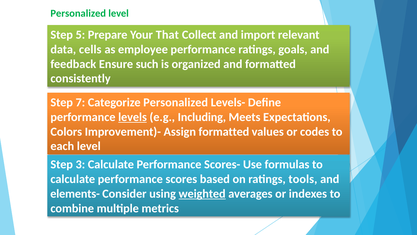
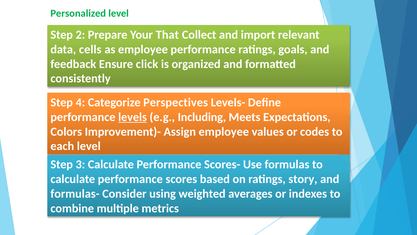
5: 5 -> 2
such: such -> click
7: 7 -> 4
Categorize Personalized: Personalized -> Perspectives
Assign formatted: formatted -> employee
tools: tools -> story
elements-: elements- -> formulas-
weighted underline: present -> none
